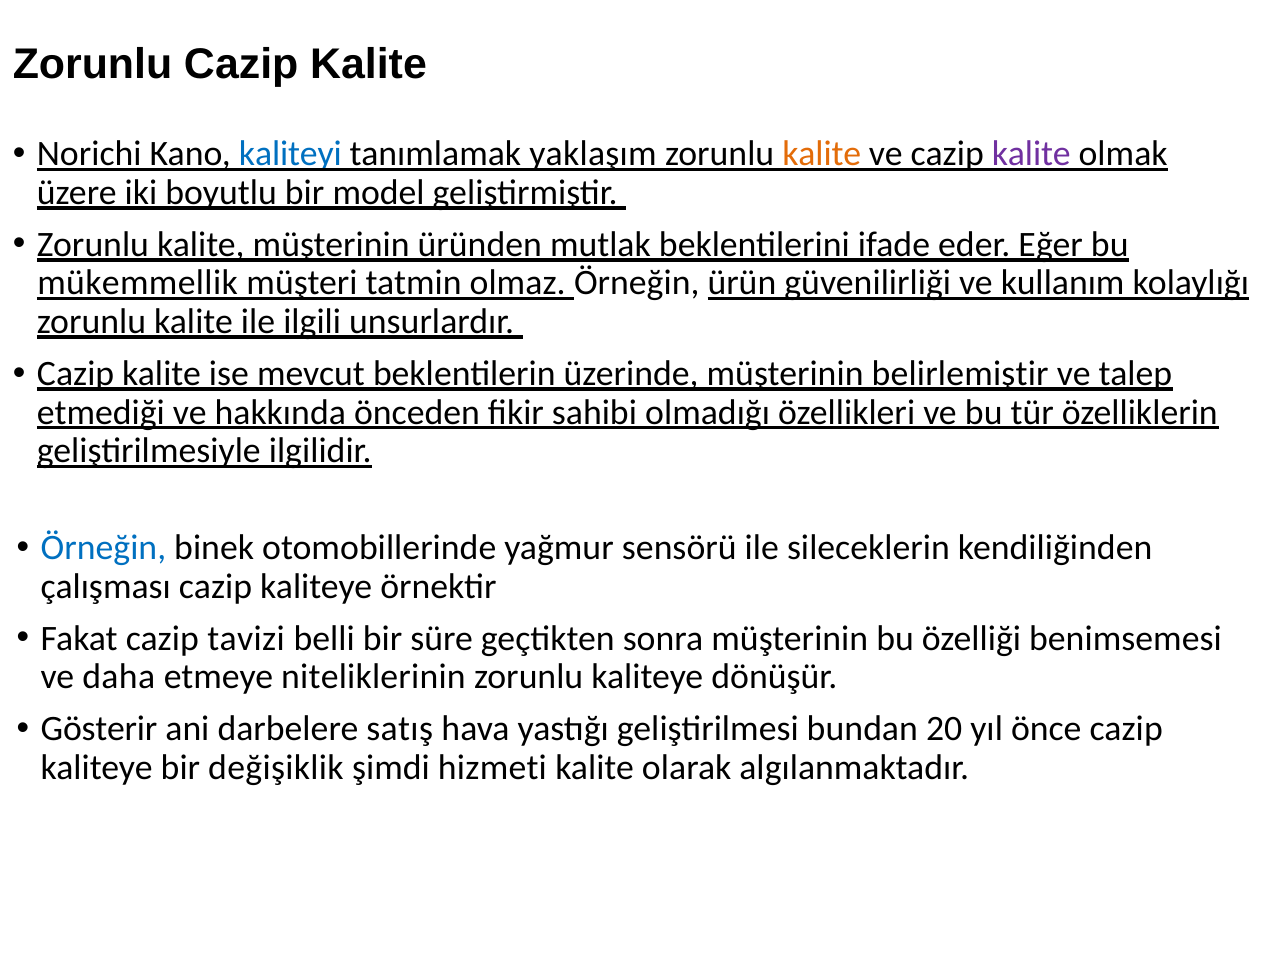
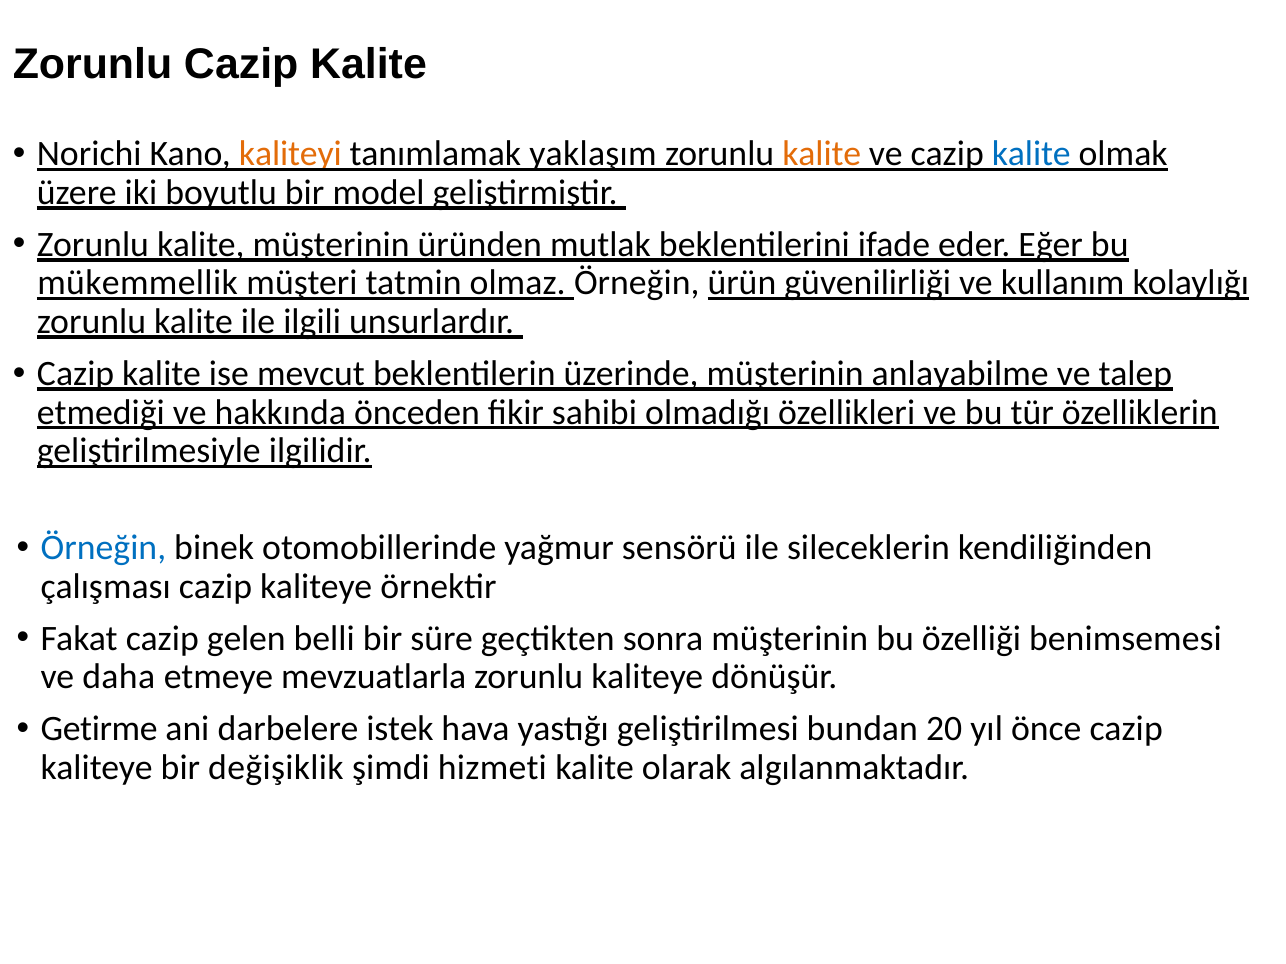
kaliteyi colour: blue -> orange
kalite at (1031, 154) colour: purple -> blue
belirlemiştir: belirlemiştir -> anlayabilme
tavizi: tavizi -> gelen
niteliklerinin: niteliklerinin -> mevzuatlarla
Gösterir: Gösterir -> Getirme
satış: satış -> istek
